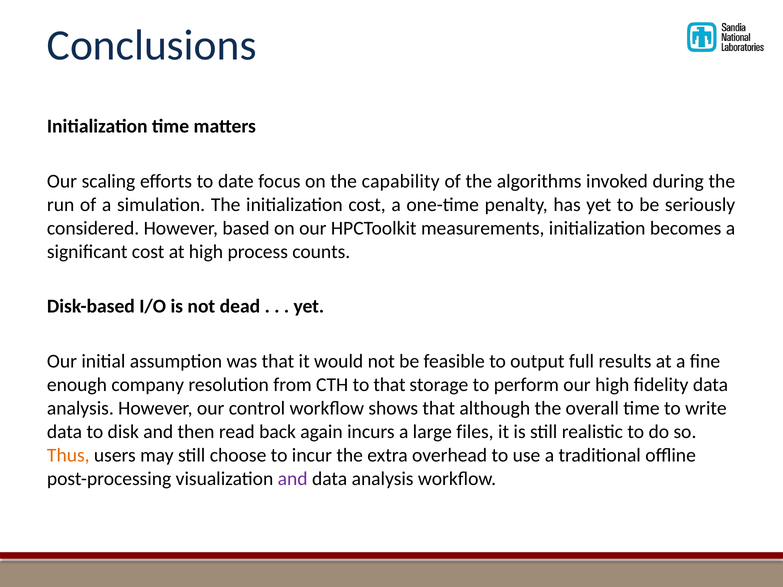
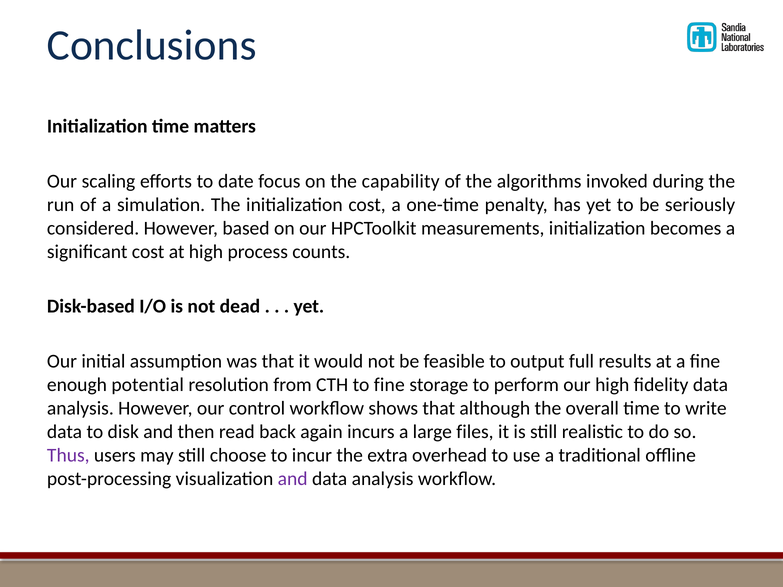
company: company -> potential
to that: that -> fine
Thus colour: orange -> purple
